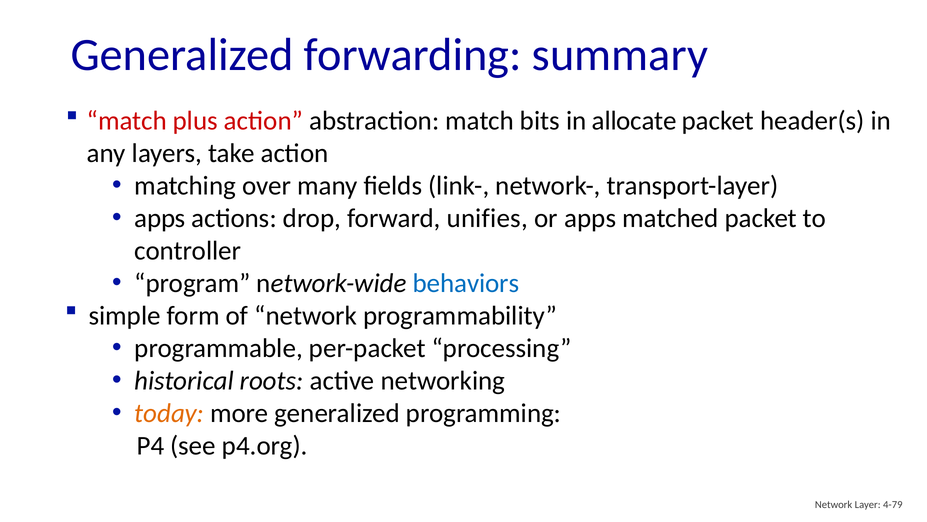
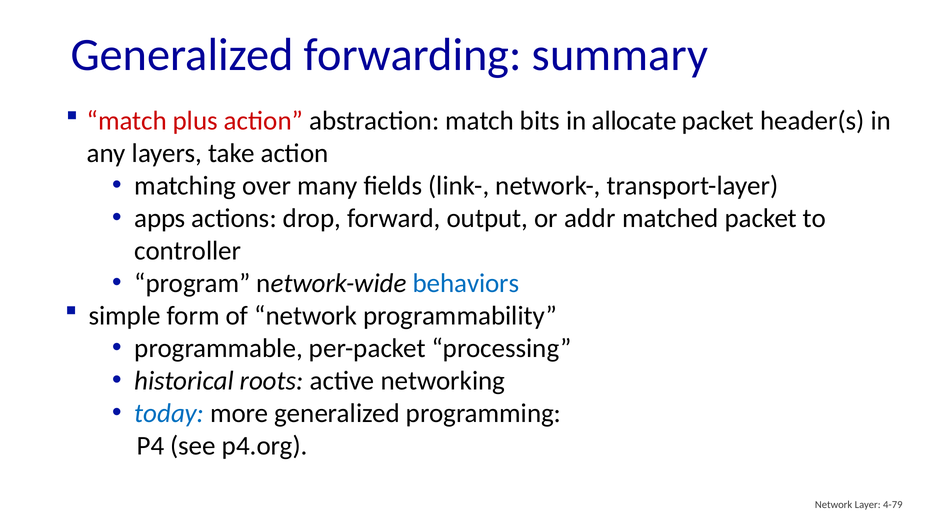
unifies: unifies -> output
or apps: apps -> addr
today colour: orange -> blue
